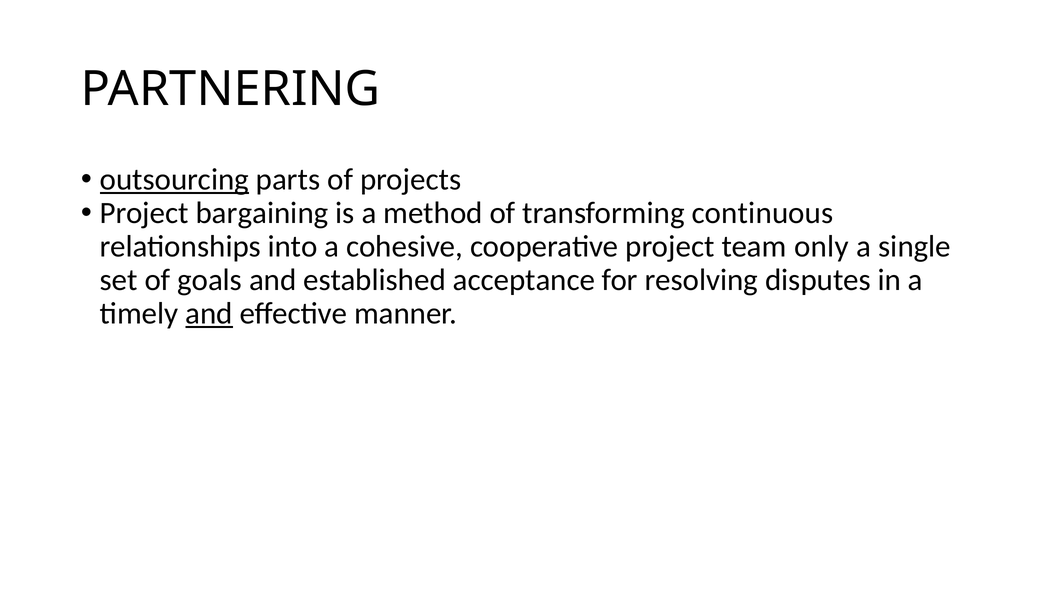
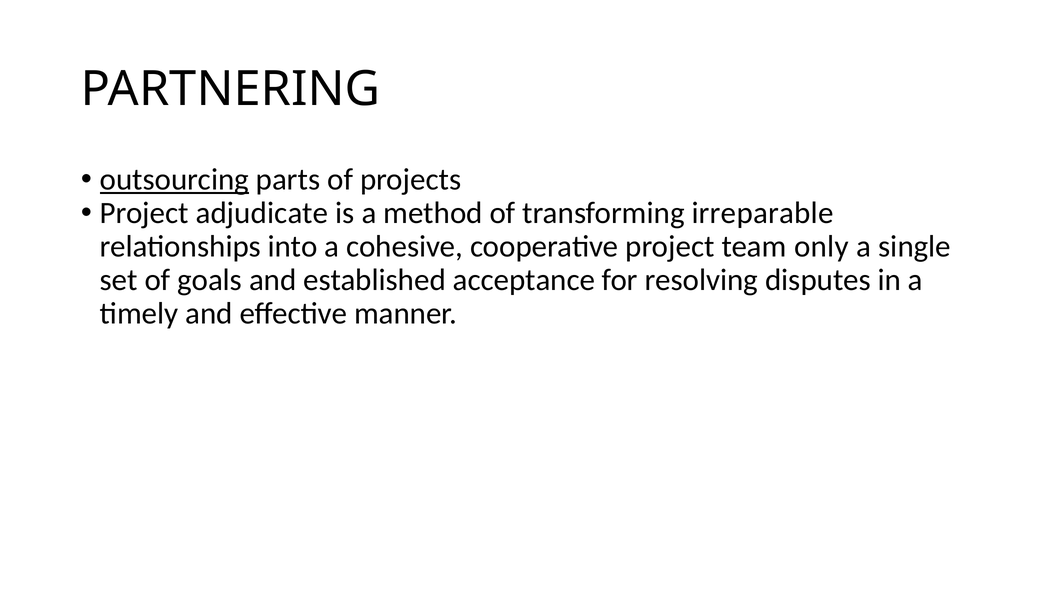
bargaining: bargaining -> adjudicate
continuous: continuous -> irreparable
and at (209, 314) underline: present -> none
